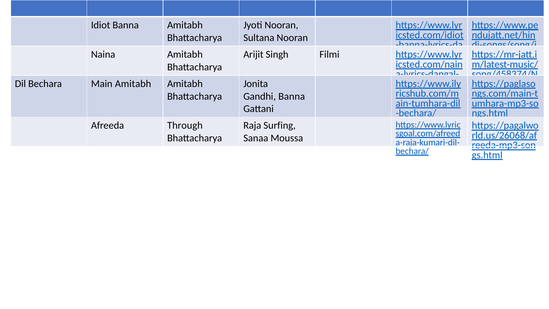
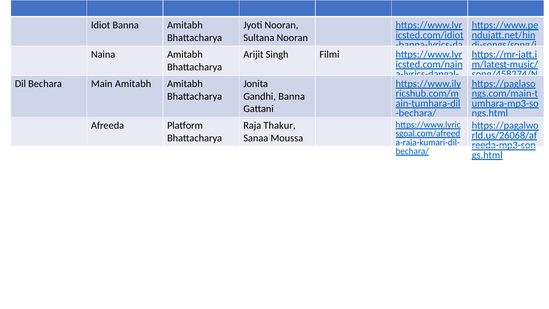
Through: Through -> Platform
Surfing: Surfing -> Thakur
